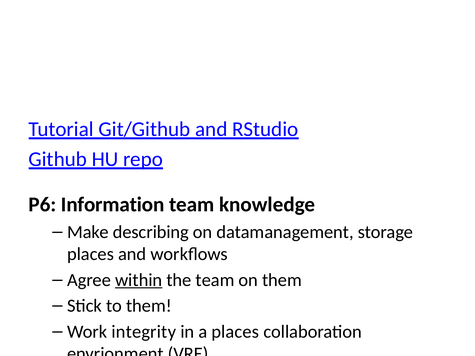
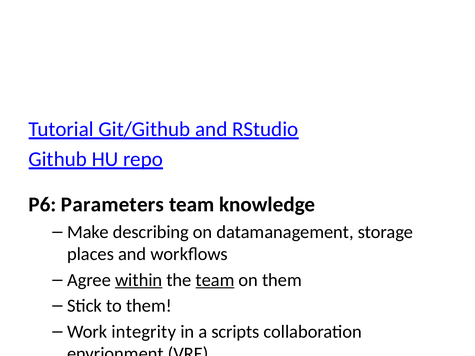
Information: Information -> Parameters
team at (215, 280) underline: none -> present
a places: places -> scripts
